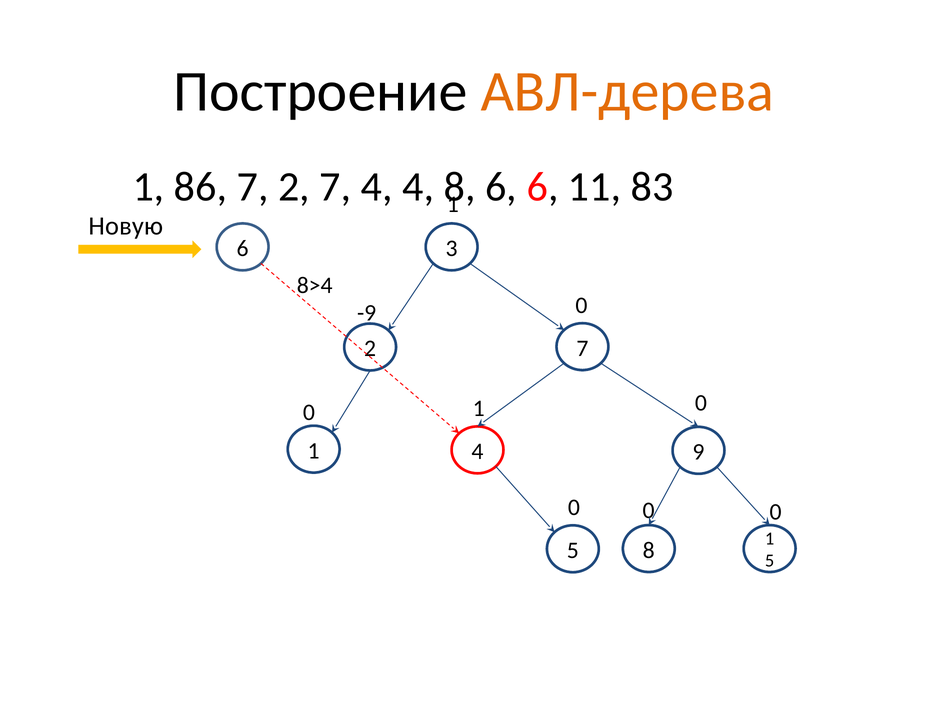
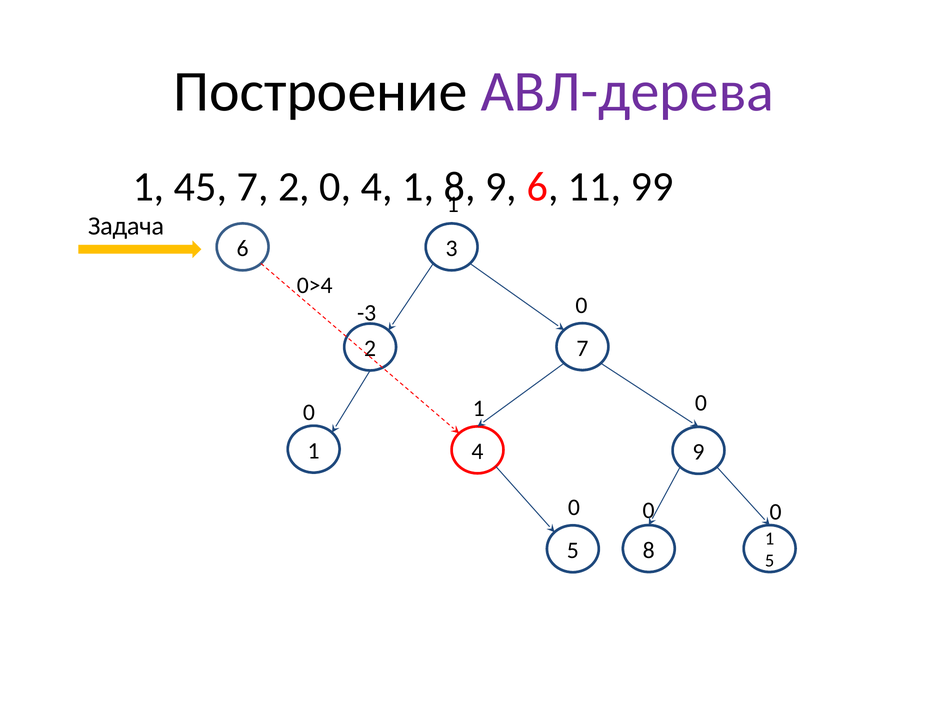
АВЛ-дерева colour: orange -> purple
86: 86 -> 45
2 7: 7 -> 0
4 at (418, 187): 4 -> 1
6 at (501, 187): 6 -> 9
83: 83 -> 99
Новую: Новую -> Задача
8>4: 8>4 -> 0>4
-9: -9 -> -3
